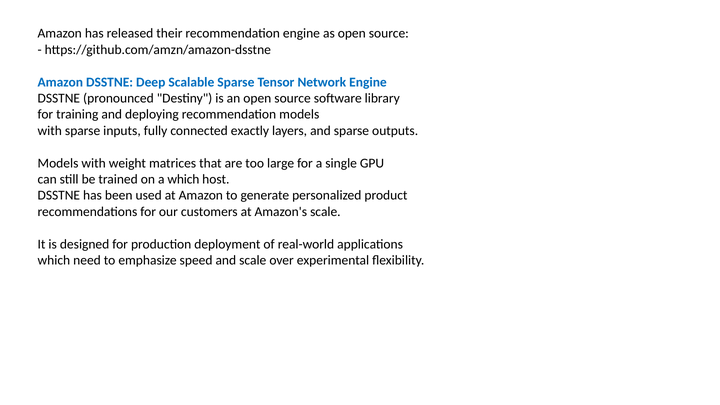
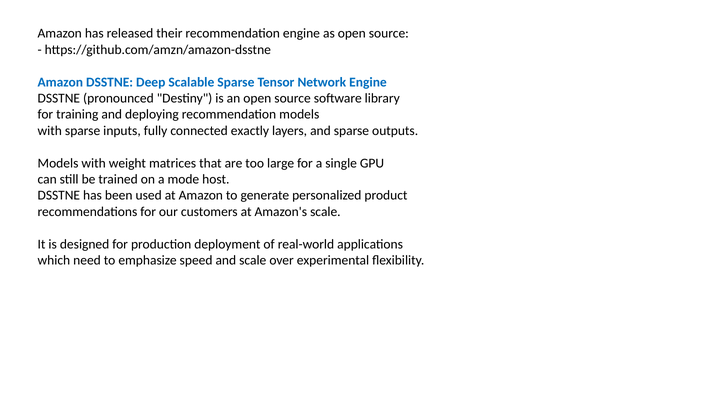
a which: which -> mode
